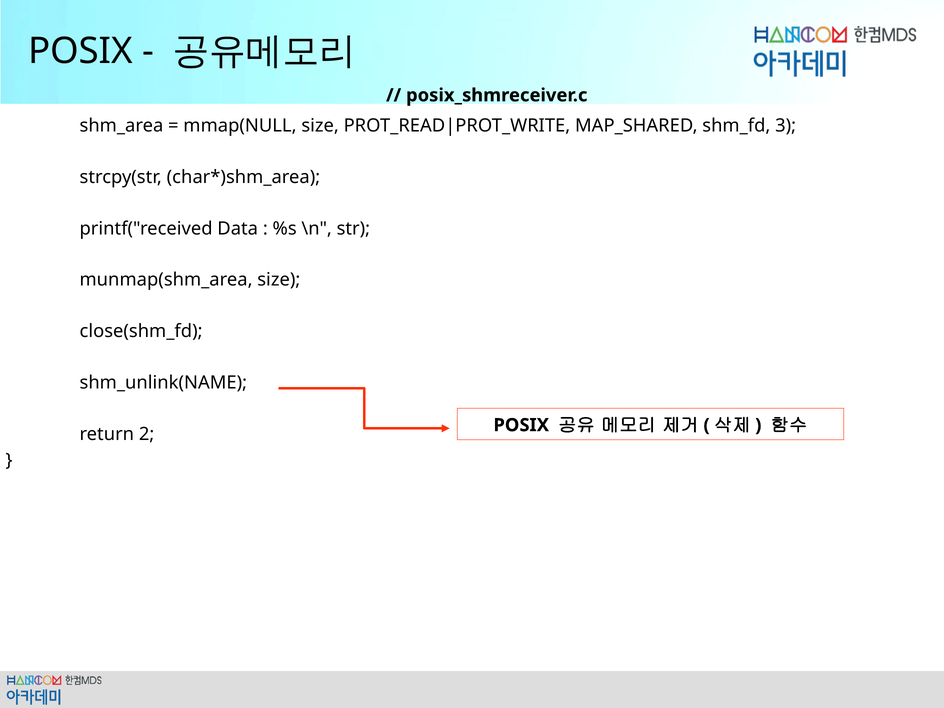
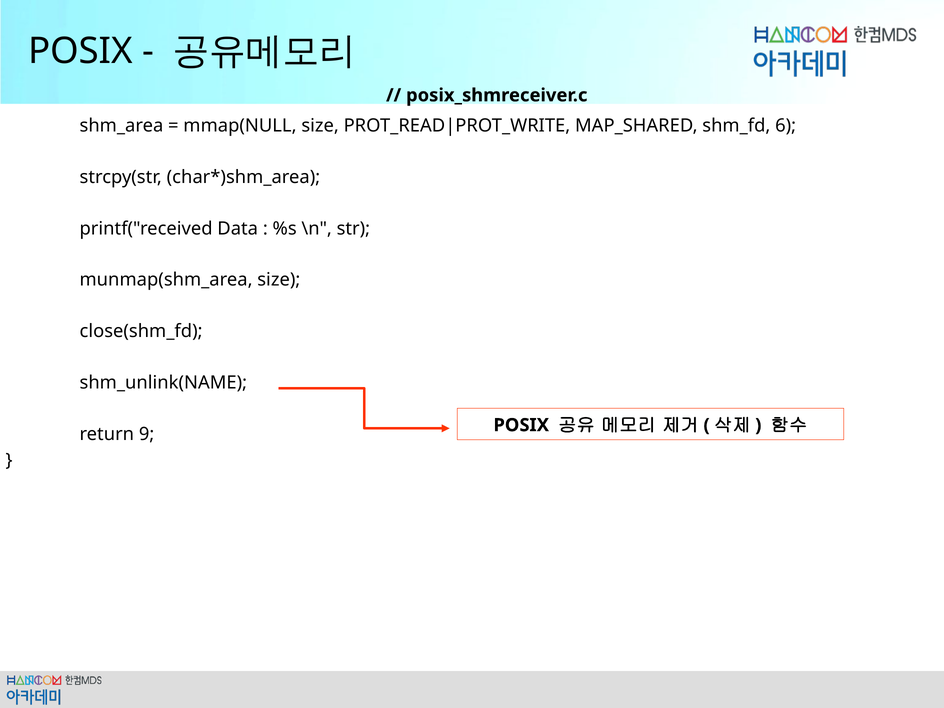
3: 3 -> 6
2: 2 -> 9
